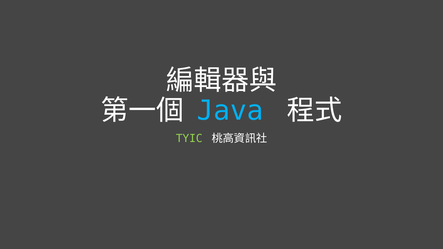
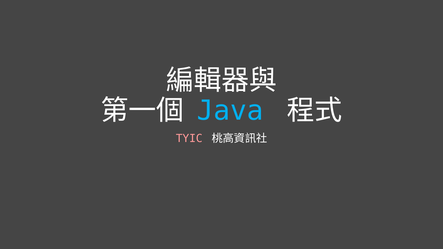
TYIC colour: light green -> pink
